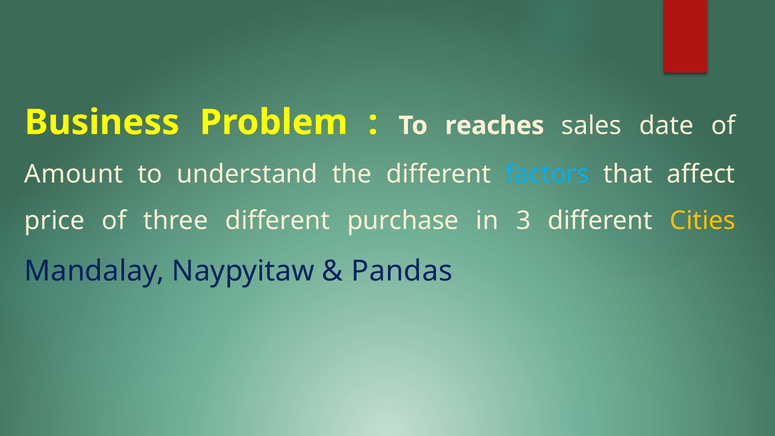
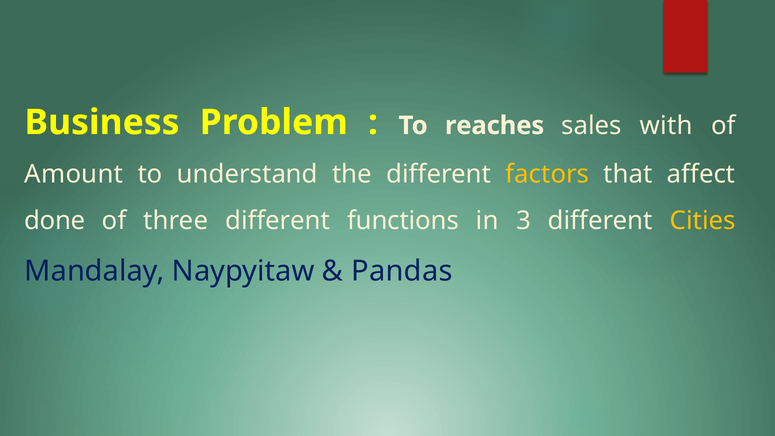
date: date -> with
factors colour: light blue -> yellow
price: price -> done
purchase: purchase -> functions
